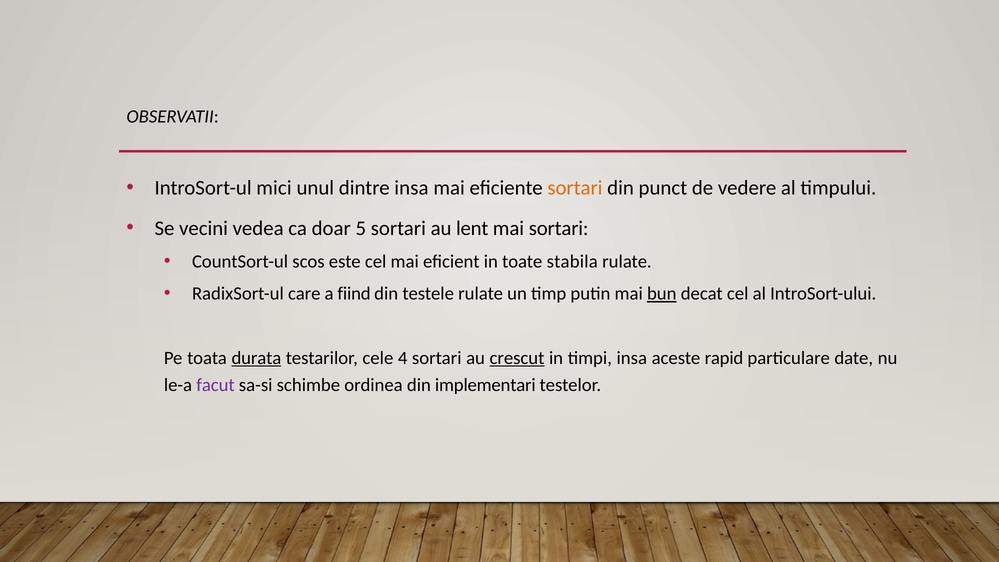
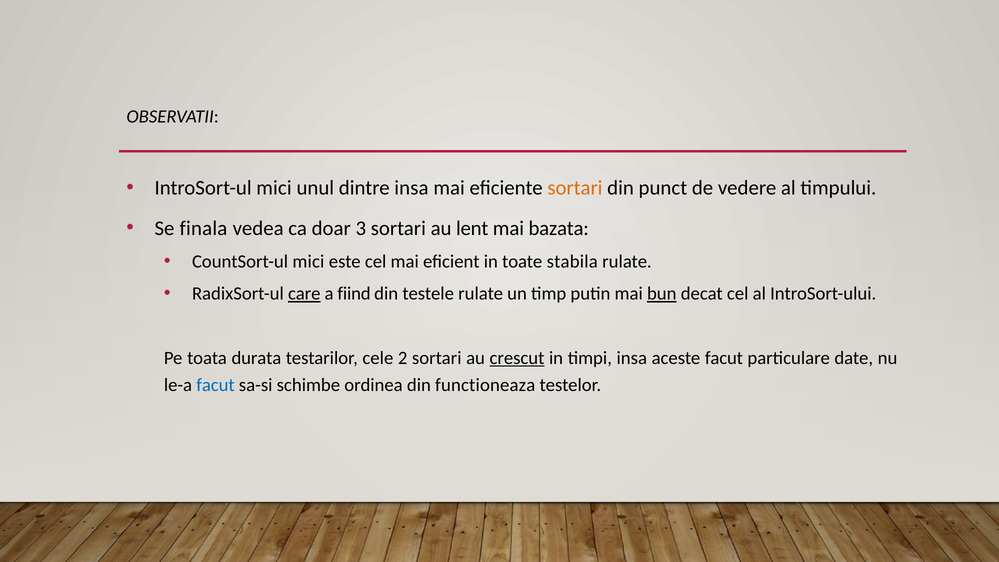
vecini: vecini -> finala
5: 5 -> 3
mai sortari: sortari -> bazata
CountSort-ul scos: scos -> mici
care underline: none -> present
durata underline: present -> none
4: 4 -> 2
aceste rapid: rapid -> facut
facut at (216, 385) colour: purple -> blue
implementari: implementari -> functioneaza
